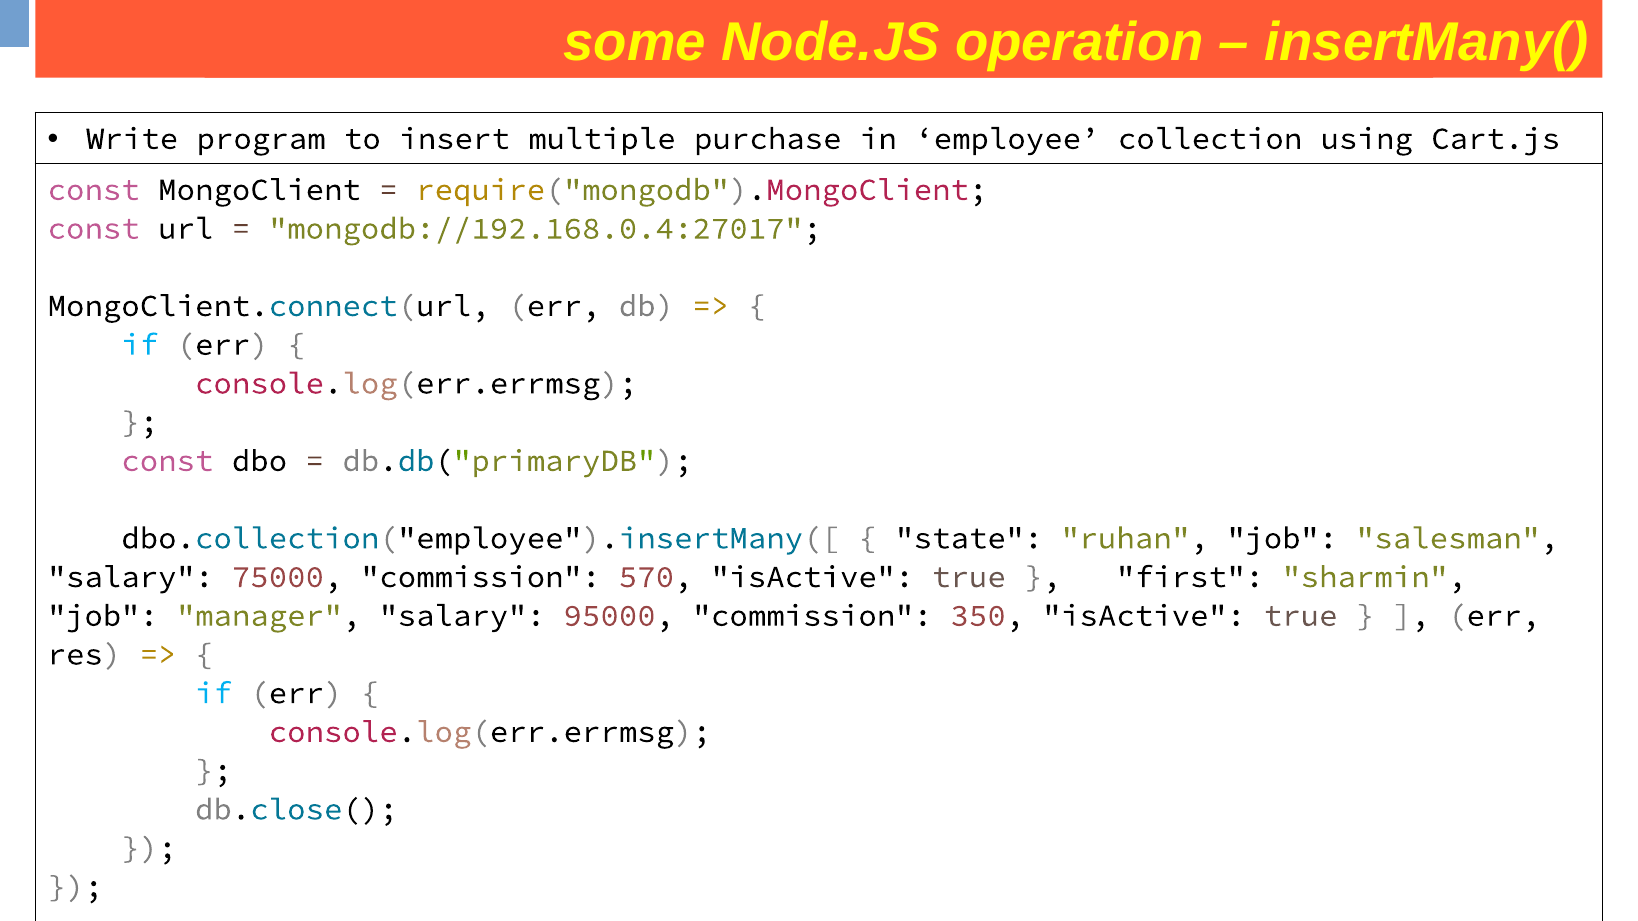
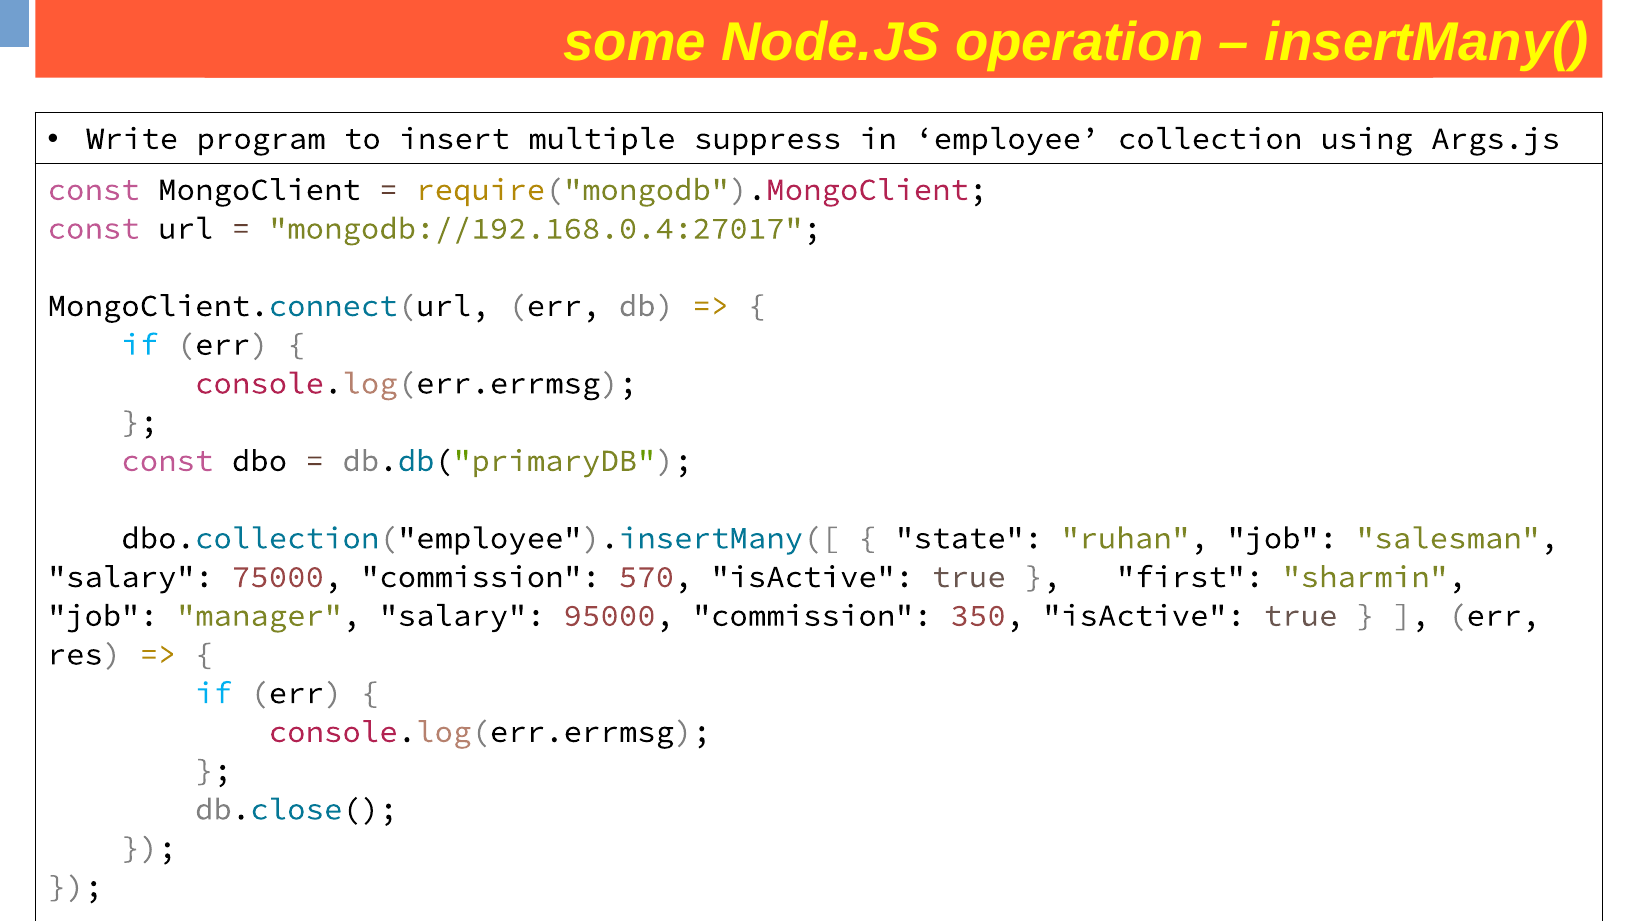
purchase: purchase -> suppress
Cart.js: Cart.js -> Args.js
